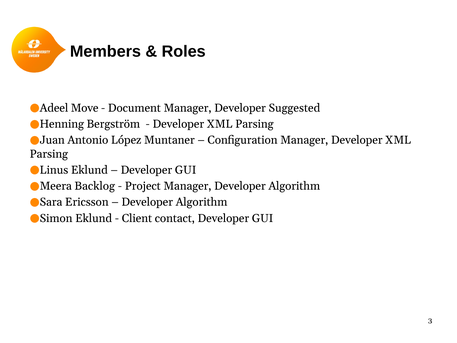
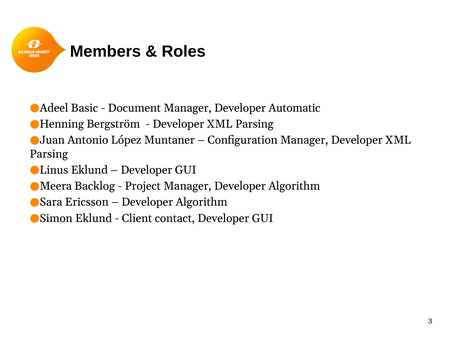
Move: Move -> Basic
Suggested: Suggested -> Automatic
